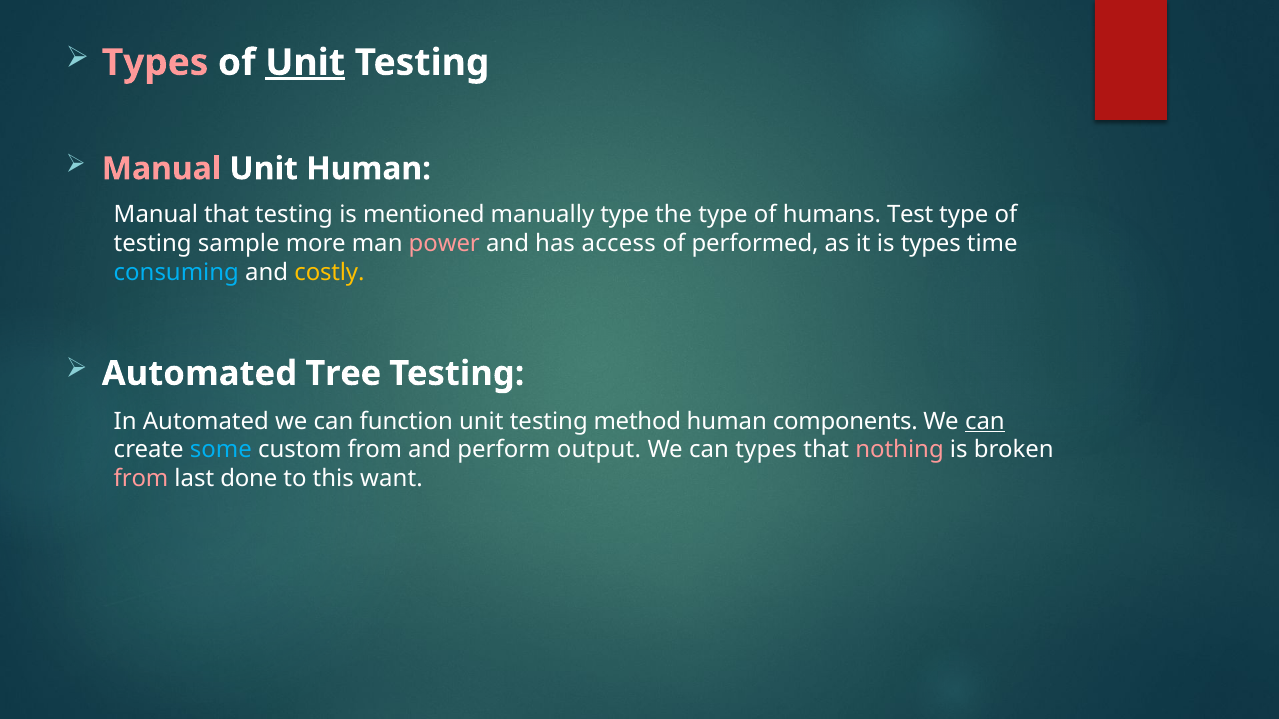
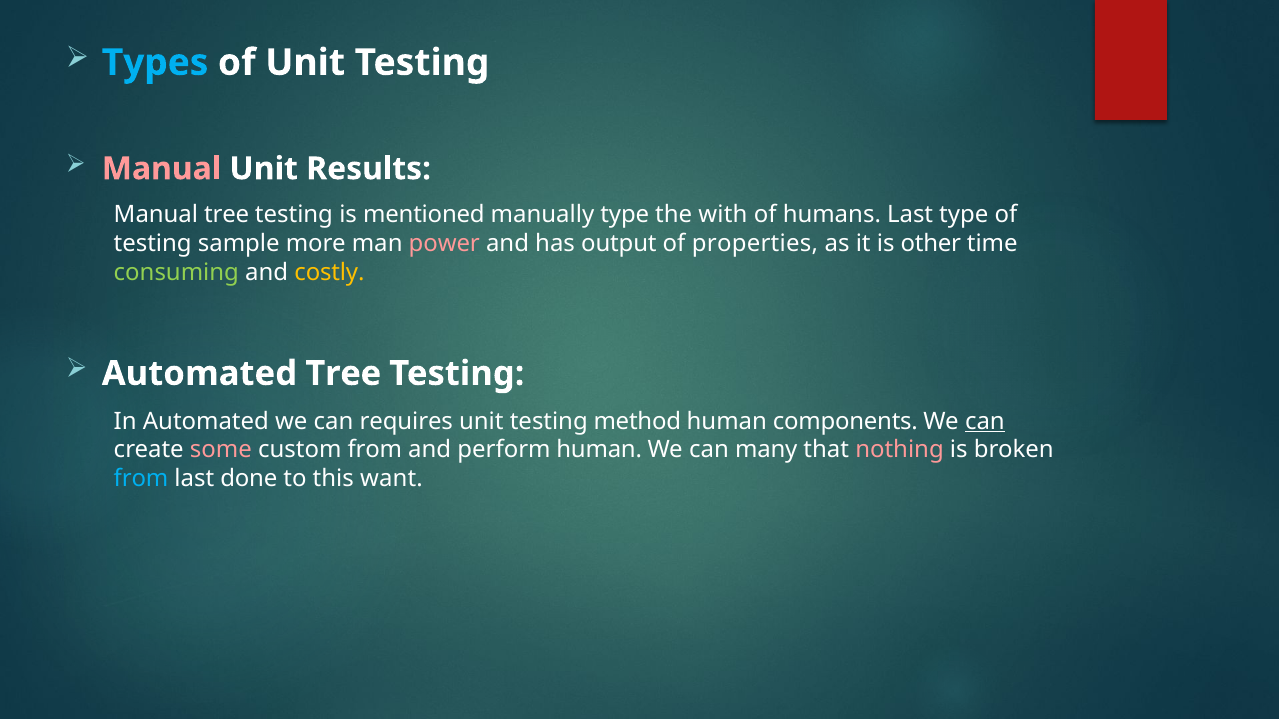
Types at (155, 63) colour: pink -> light blue
Unit at (305, 63) underline: present -> none
Unit Human: Human -> Results
Manual that: that -> tree
the type: type -> with
humans Test: Test -> Last
access: access -> output
performed: performed -> properties
is types: types -> other
consuming colour: light blue -> light green
function: function -> requires
some colour: light blue -> pink
perform output: output -> human
can types: types -> many
from at (141, 479) colour: pink -> light blue
